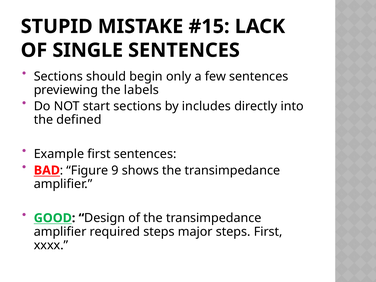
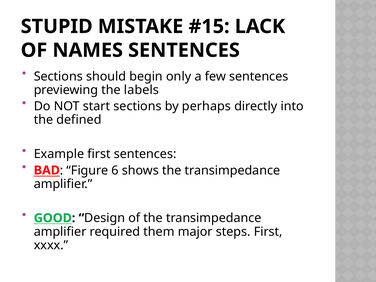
SINGLE: SINGLE -> NAMES
includes: includes -> perhaps
9: 9 -> 6
required steps: steps -> them
